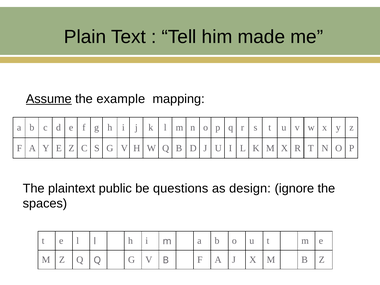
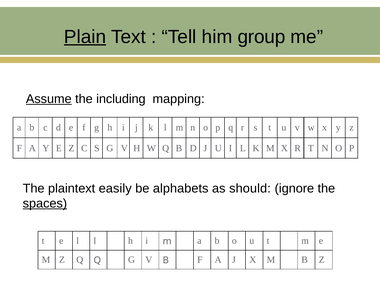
Plain underline: none -> present
made: made -> group
example: example -> including
public: public -> easily
questions: questions -> alphabets
design: design -> should
spaces underline: none -> present
